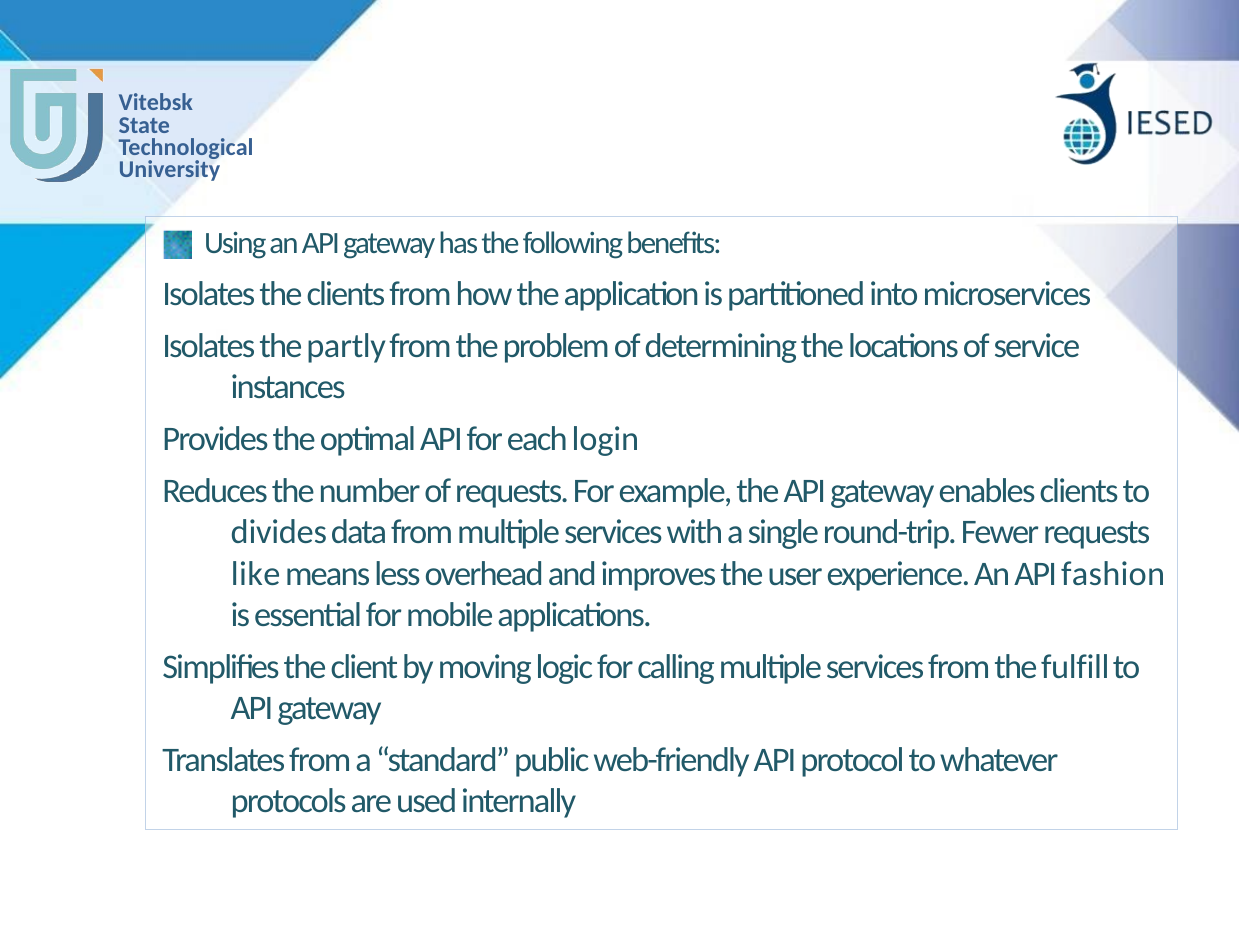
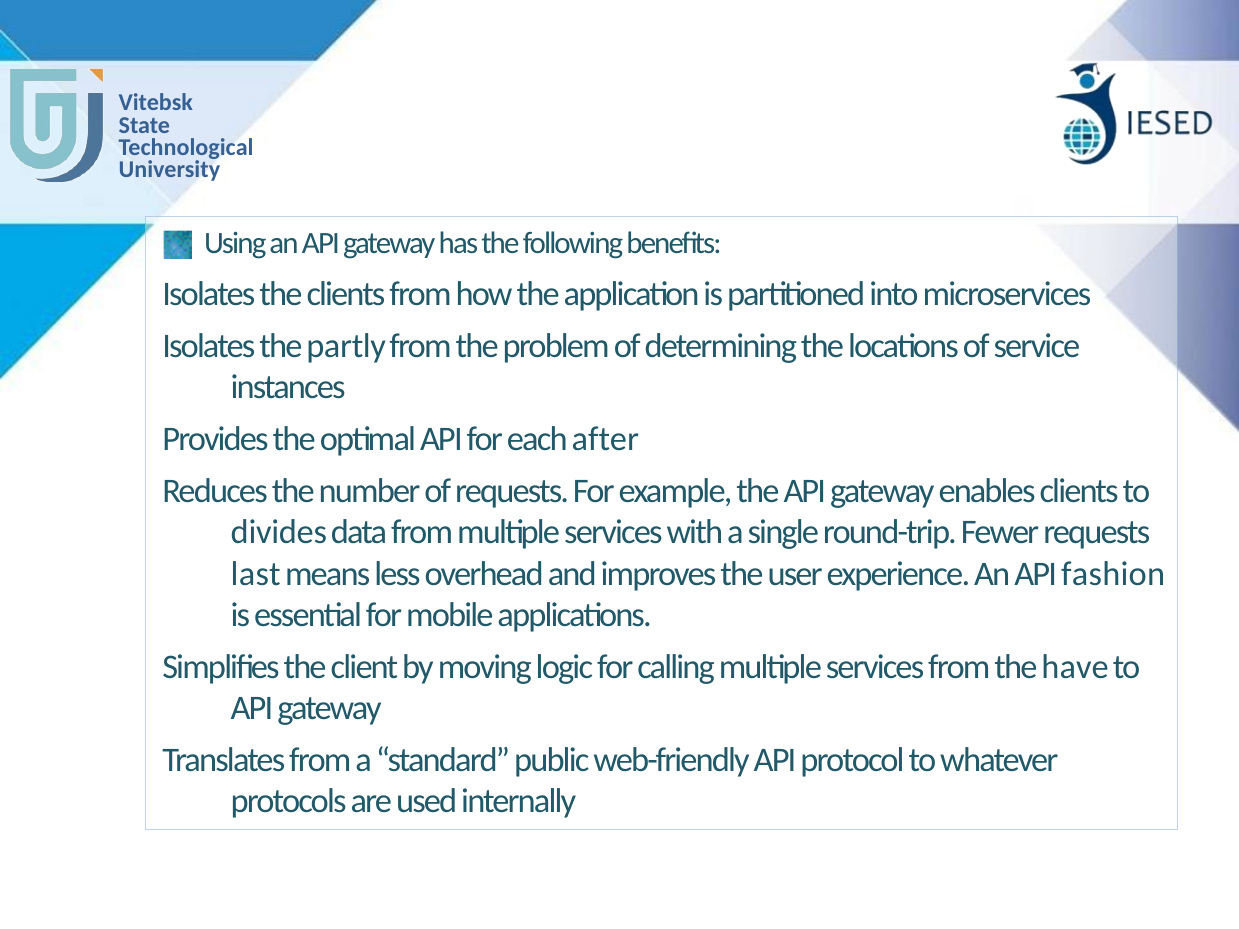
login: login -> after
like: like -> last
fulfill: fulfill -> have
